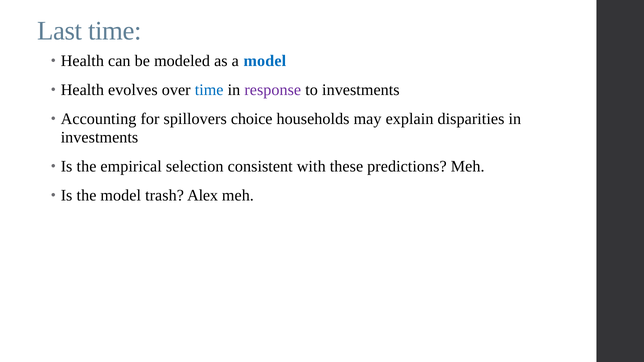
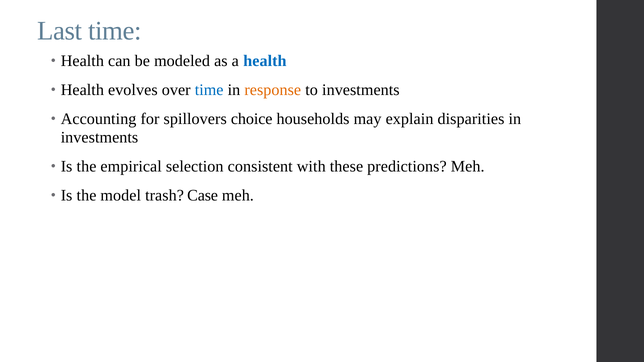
a model: model -> health
response colour: purple -> orange
Alex: Alex -> Case
